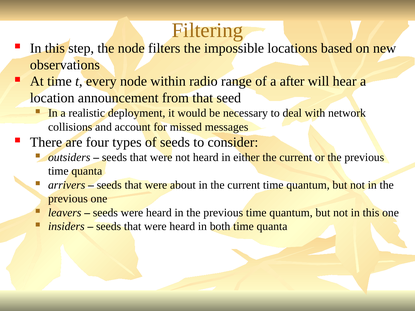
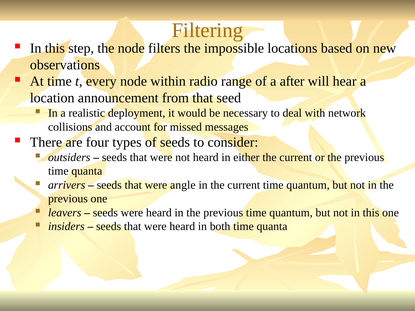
about: about -> angle
